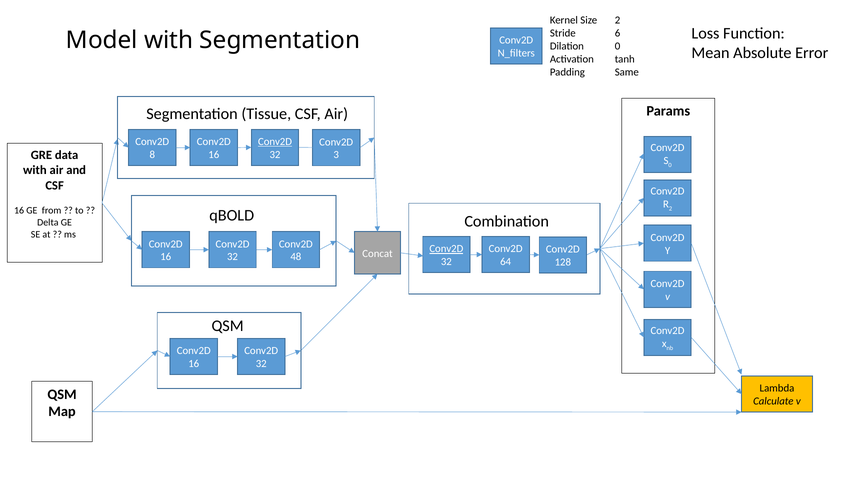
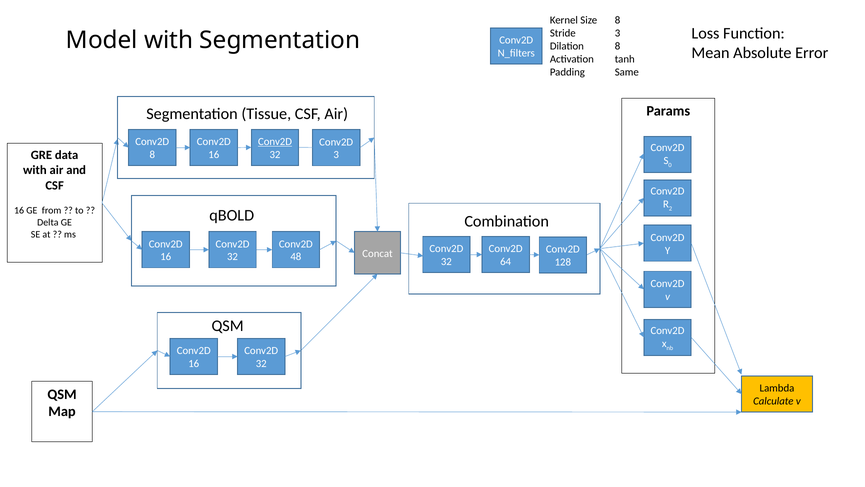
Size 2: 2 -> 8
Stride 6: 6 -> 3
Dilation 0: 0 -> 8
Conv2D at (446, 249) underline: present -> none
